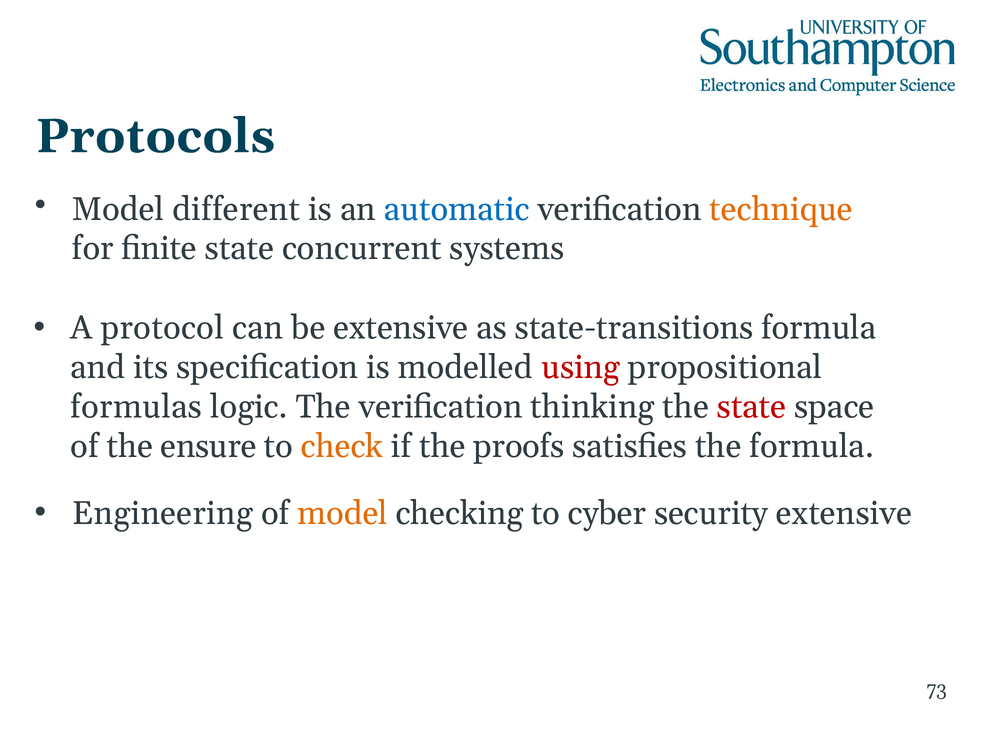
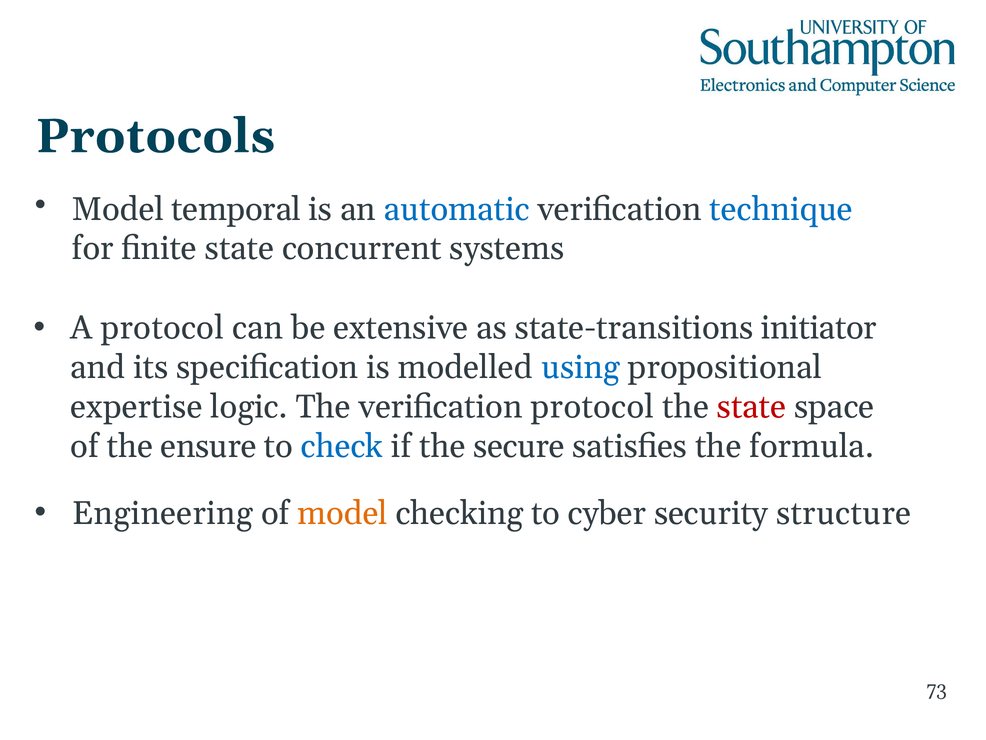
different: different -> temporal
technique colour: orange -> blue
state-transitions formula: formula -> initiator
using colour: red -> blue
formulas: formulas -> expertise
verification thinking: thinking -> protocol
check colour: orange -> blue
proofs: proofs -> secure
security extensive: extensive -> structure
